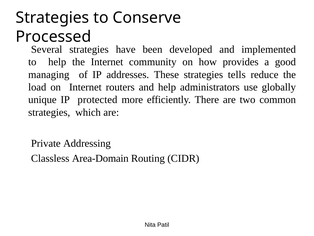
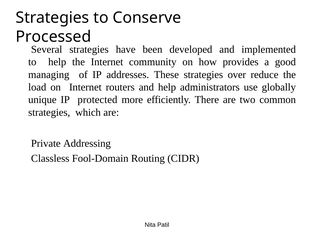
tells: tells -> over
Area-Domain: Area-Domain -> Fool-Domain
